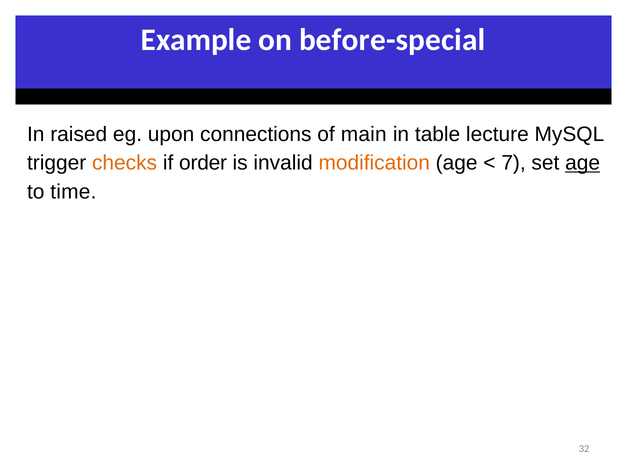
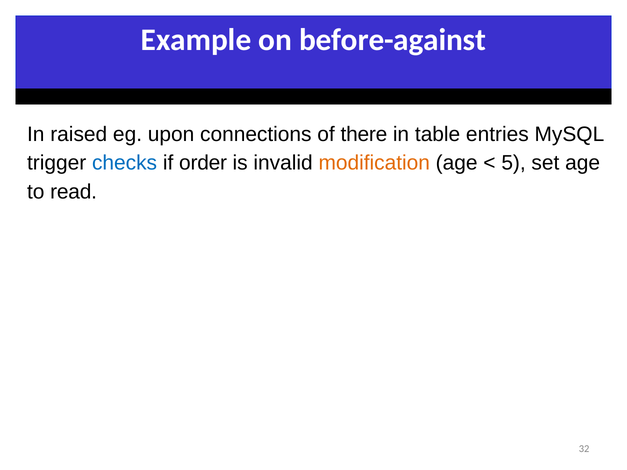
before-special: before-special -> before-against
main: main -> there
lecture: lecture -> entries
checks colour: orange -> blue
7: 7 -> 5
age at (583, 163) underline: present -> none
time: time -> read
